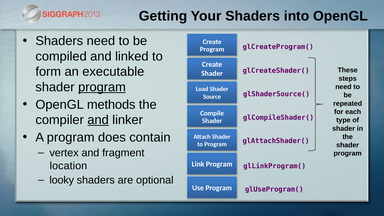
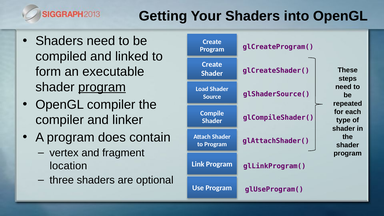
OpenGL methods: methods -> compiler
and at (98, 120) underline: present -> none
looky: looky -> three
